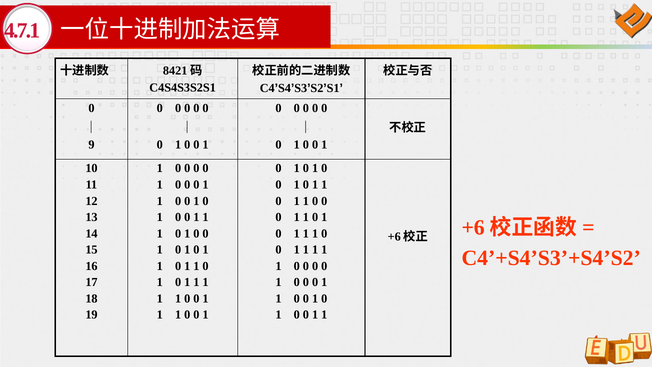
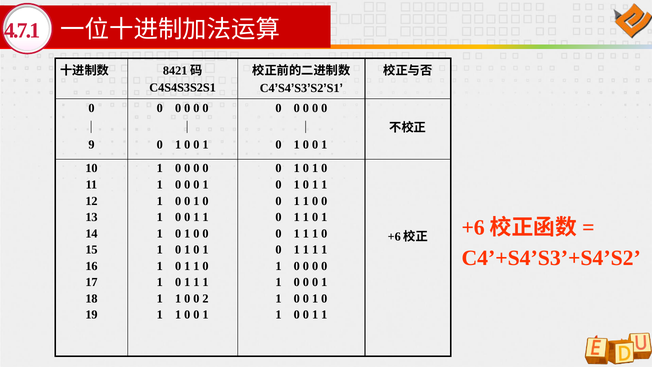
1 at (206, 298): 1 -> 2
